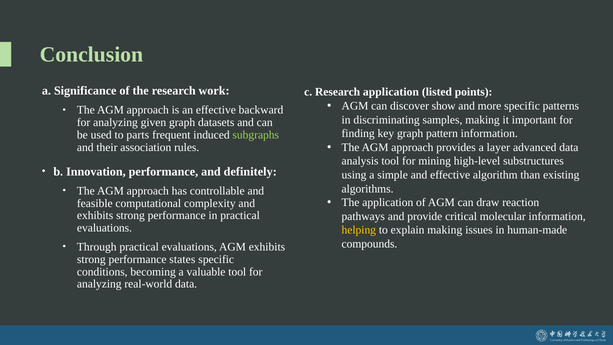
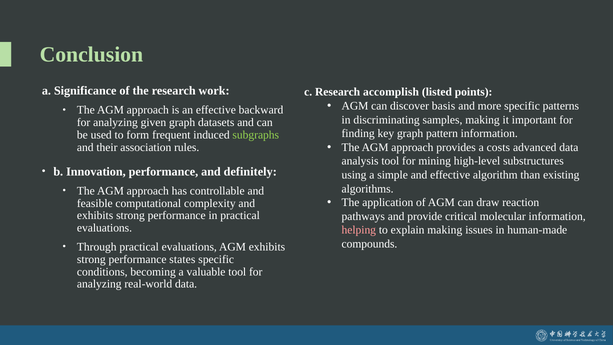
Research application: application -> accomplish
show: show -> basis
parts: parts -> form
layer: layer -> costs
helping colour: yellow -> pink
